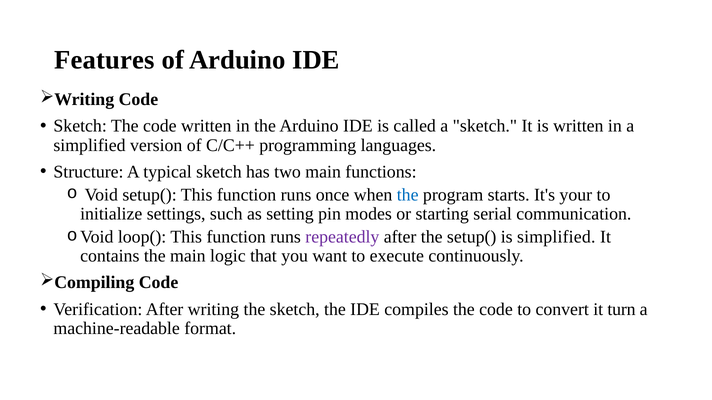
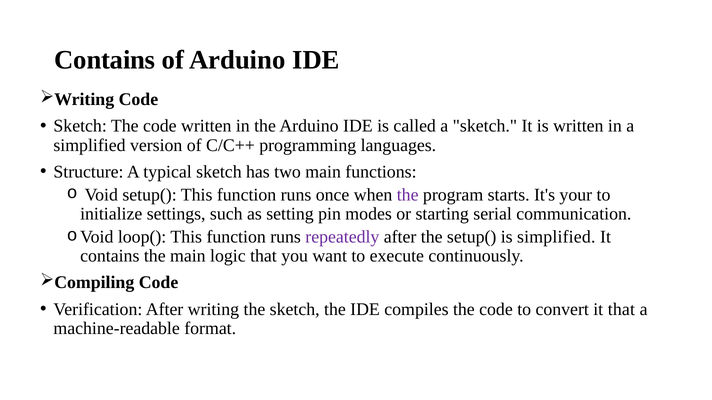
Features at (105, 60): Features -> Contains
the at (408, 195) colour: blue -> purple
it turn: turn -> that
